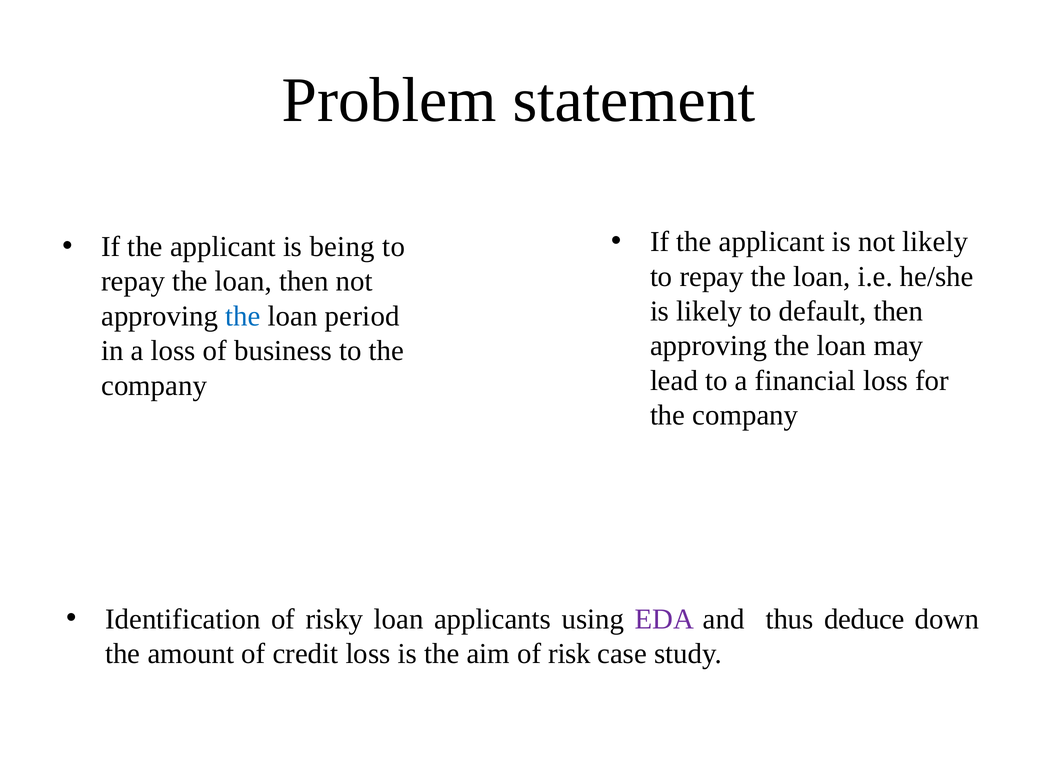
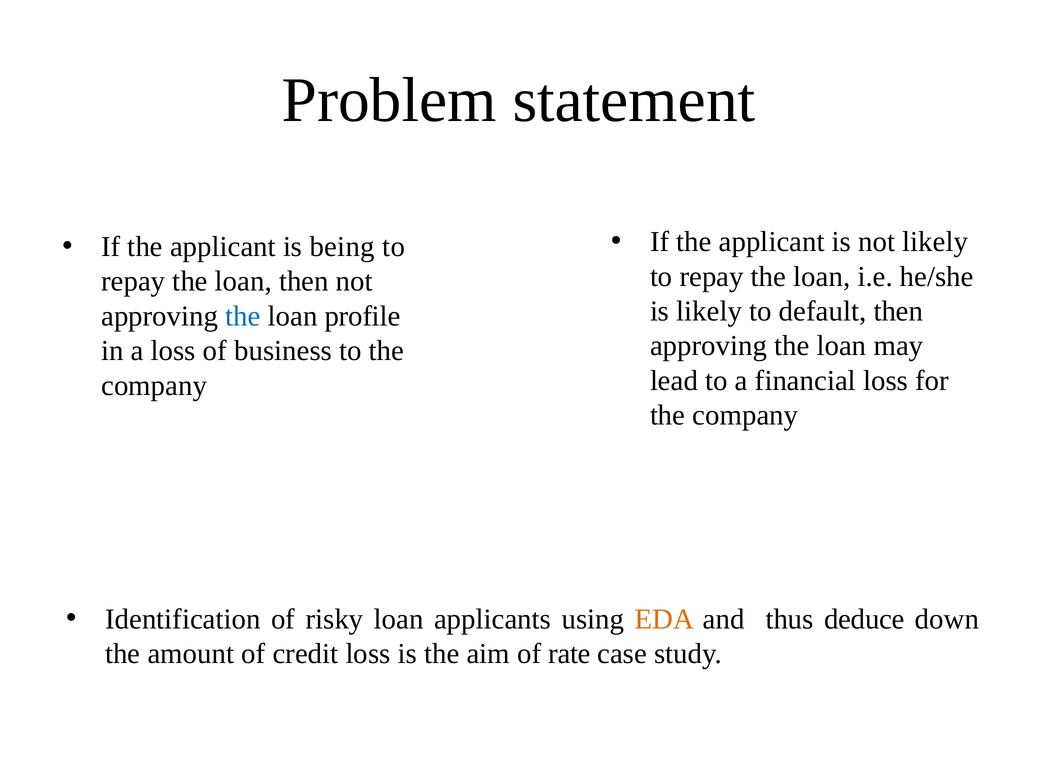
period: period -> profile
EDA colour: purple -> orange
risk: risk -> rate
